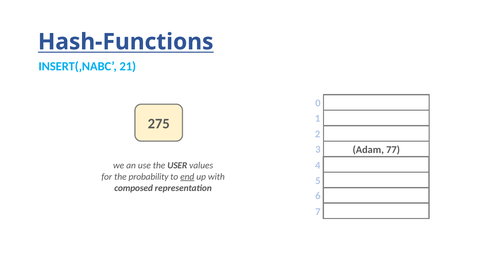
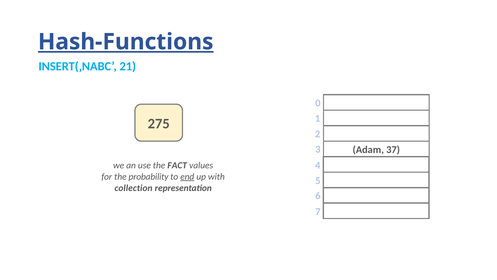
Hash-Functions underline: none -> present
77: 77 -> 37
USER: USER -> FACT
composed: composed -> collection
